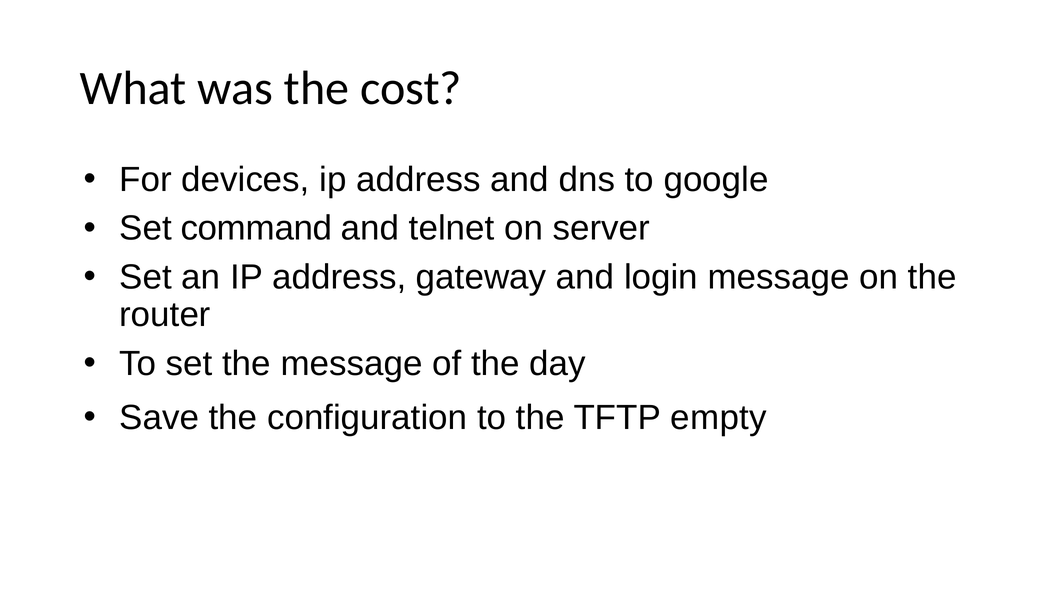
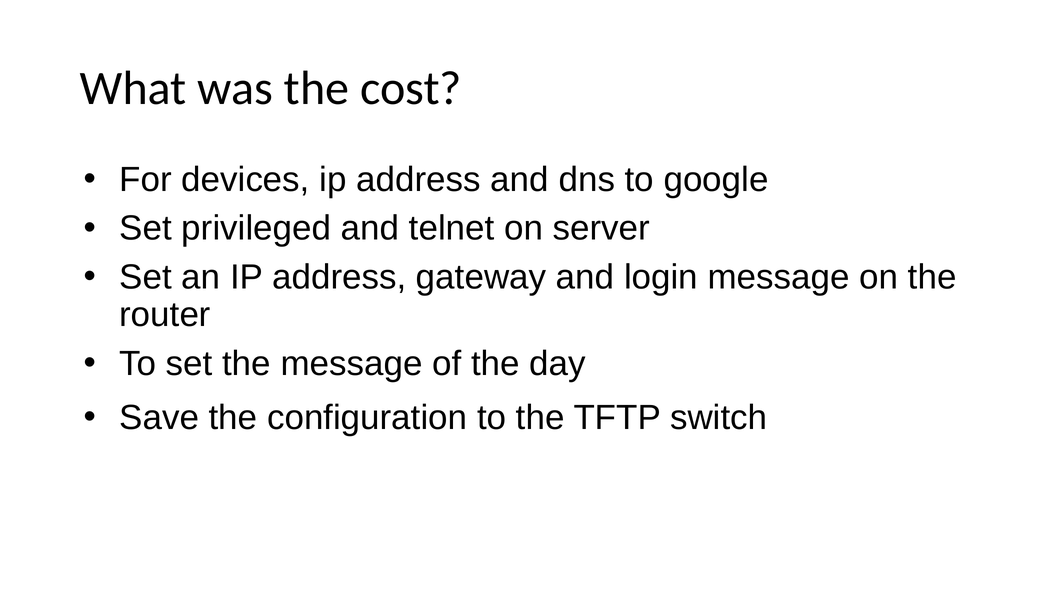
command: command -> privileged
empty: empty -> switch
